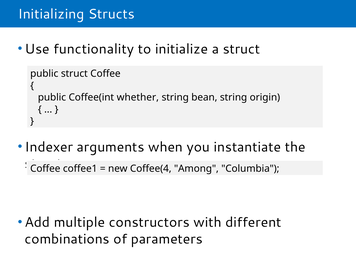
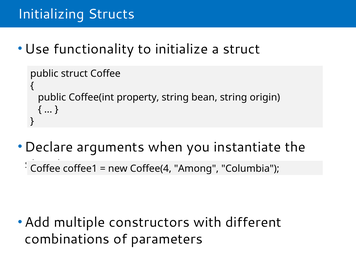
whether: whether -> property
Indexer: Indexer -> Declare
